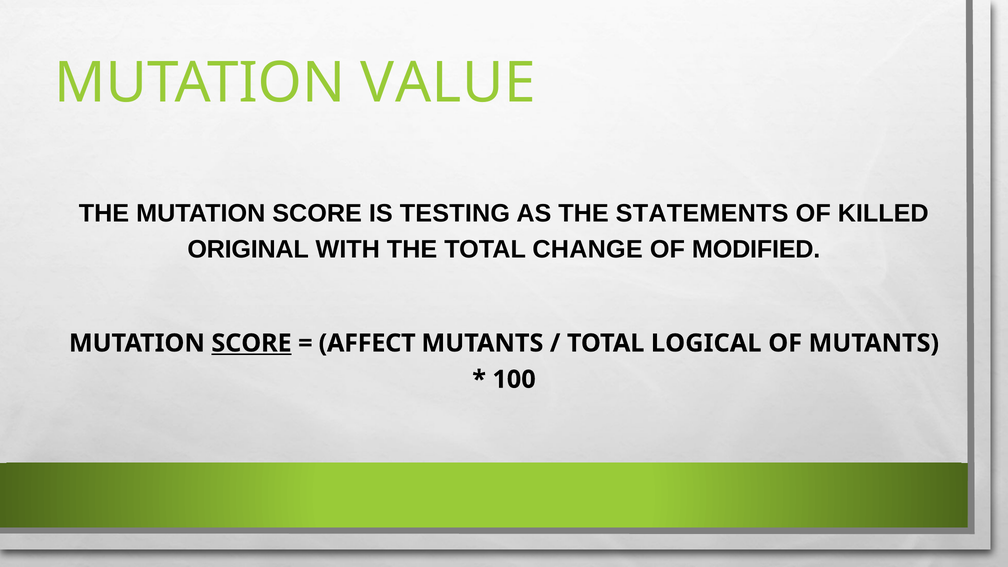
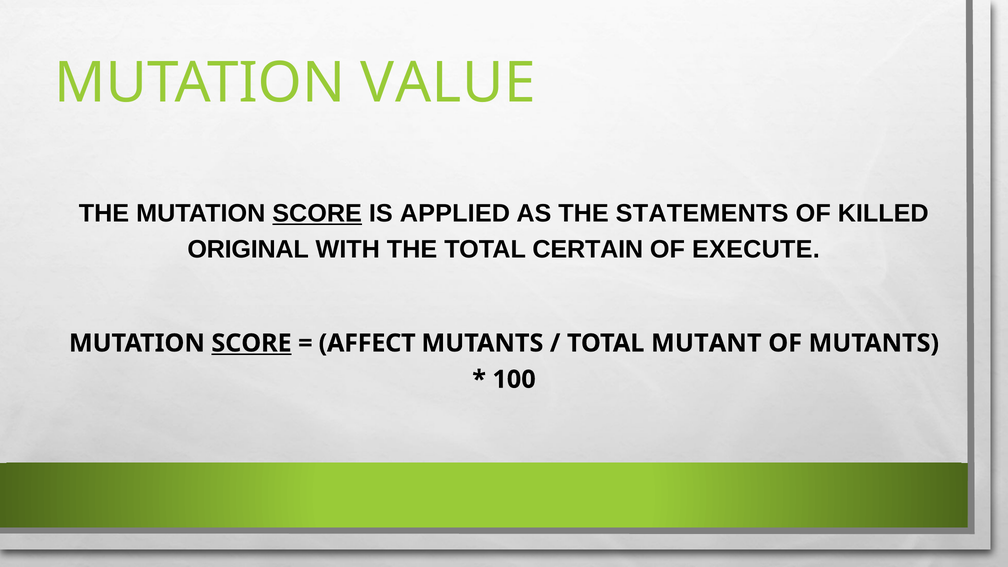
SCORE at (317, 213) underline: none -> present
TESTING: TESTING -> APPLIED
CHANGE: CHANGE -> CERTAIN
MODIFIED: MODIFIED -> EXECUTE
LOGICAL: LOGICAL -> MUTANT
